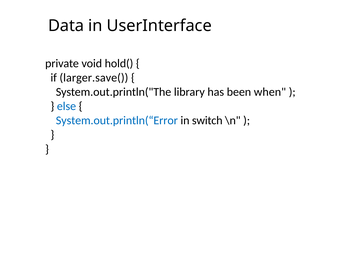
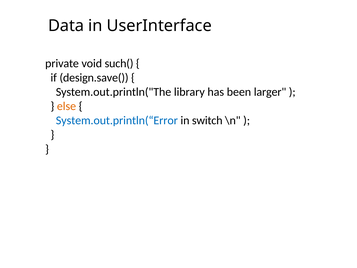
hold(: hold( -> such(
larger.save(: larger.save( -> design.save(
when: when -> larger
else colour: blue -> orange
